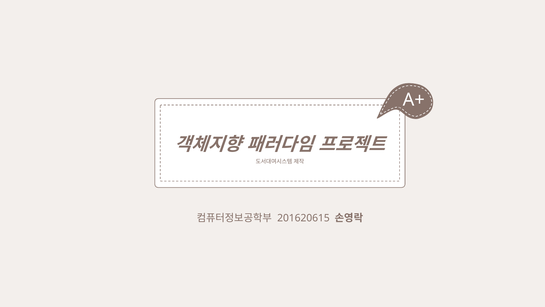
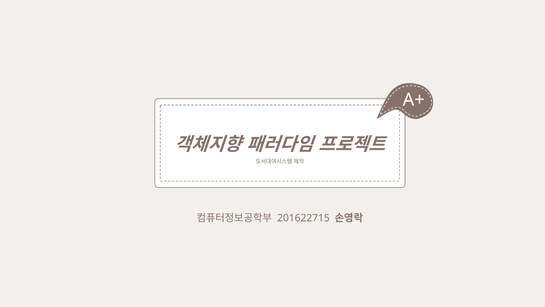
201620615: 201620615 -> 201622715
